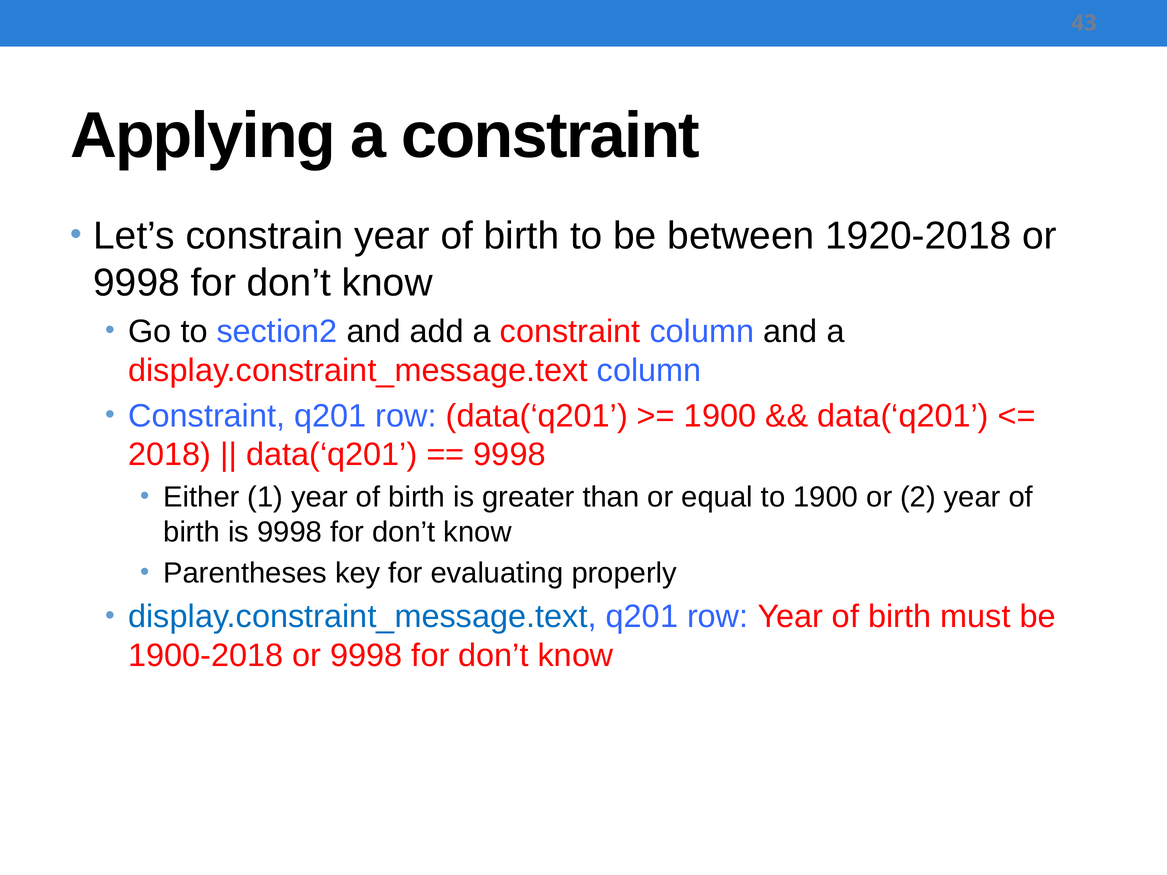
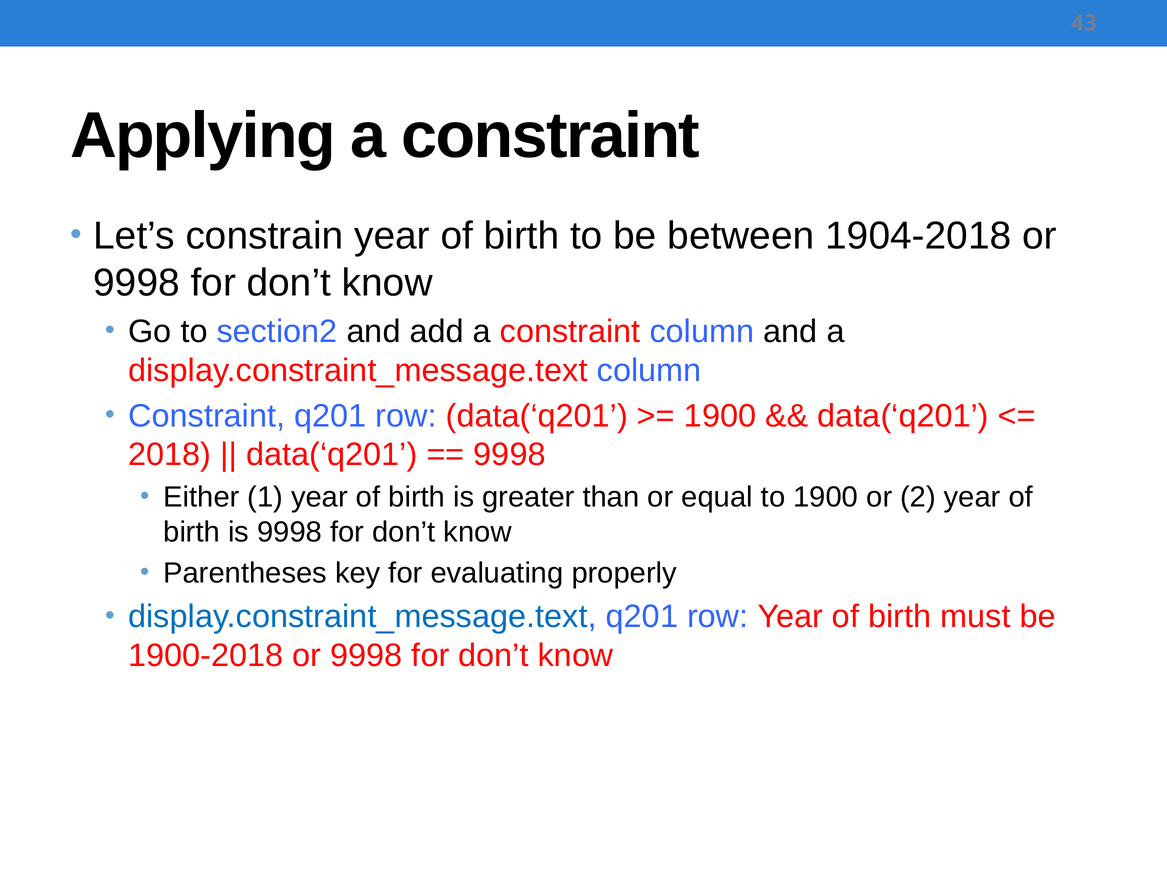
1920-2018: 1920-2018 -> 1904-2018
